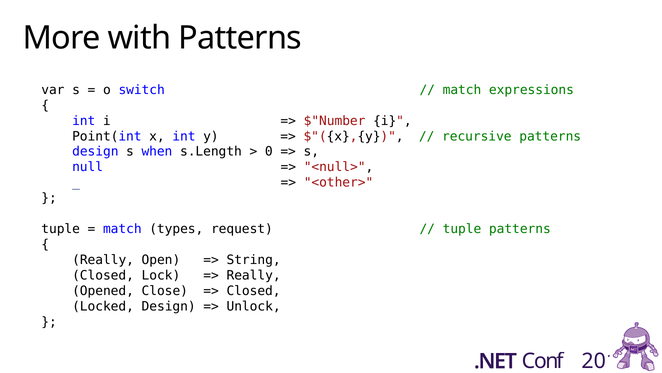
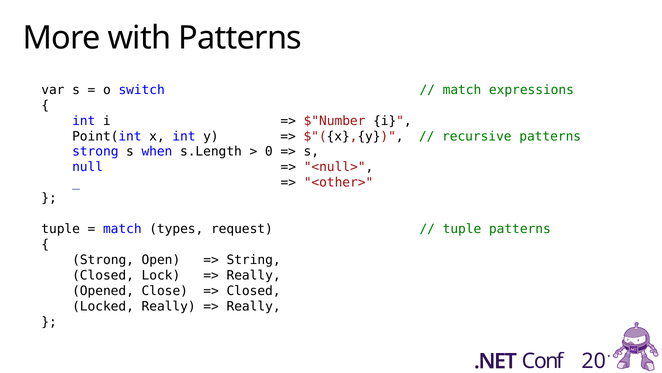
design at (95, 151): design -> strong
Really at (103, 260): Really -> Strong
Locked Design: Design -> Really
Unlock at (254, 306): Unlock -> Really
